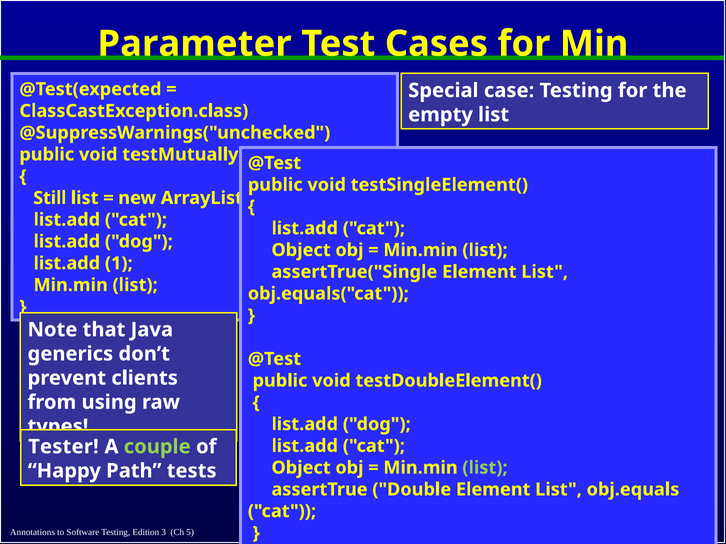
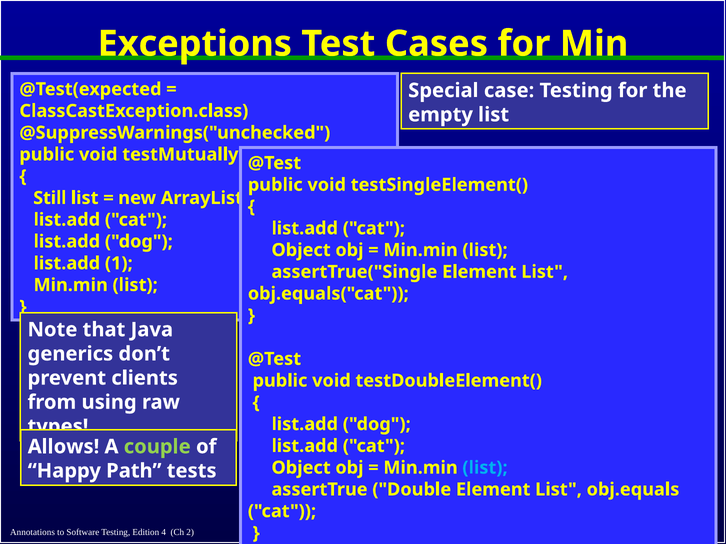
Parameter: Parameter -> Exceptions
Tester: Tester -> Allows
list at (485, 468) colour: light green -> light blue
3: 3 -> 4
5: 5 -> 2
